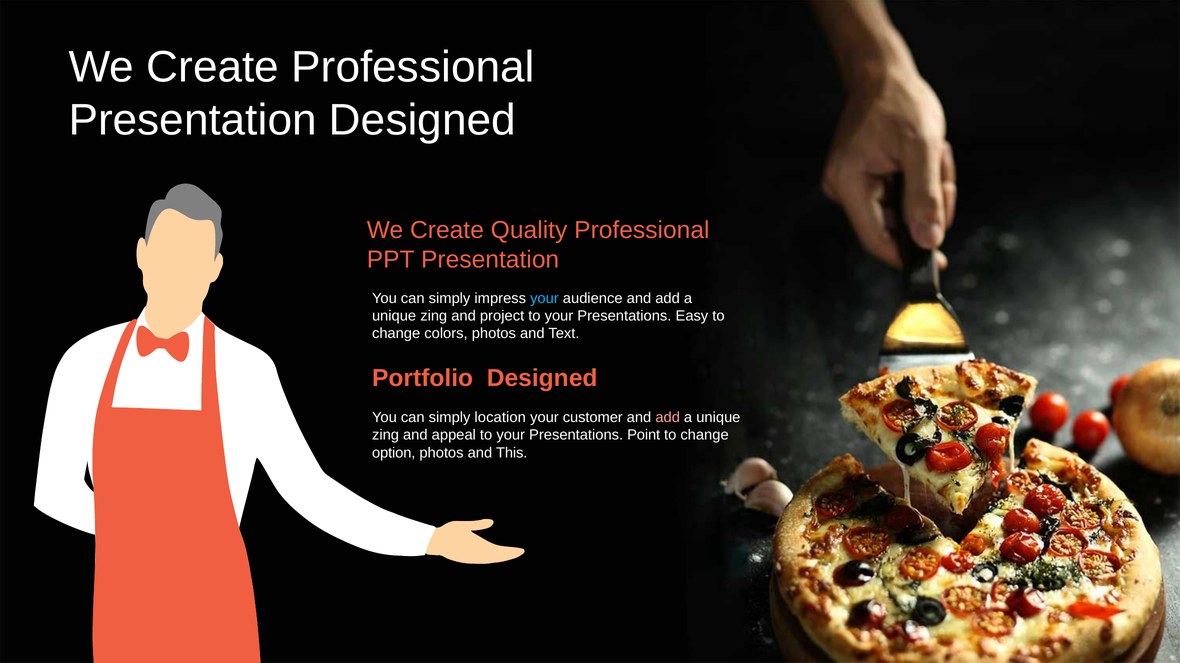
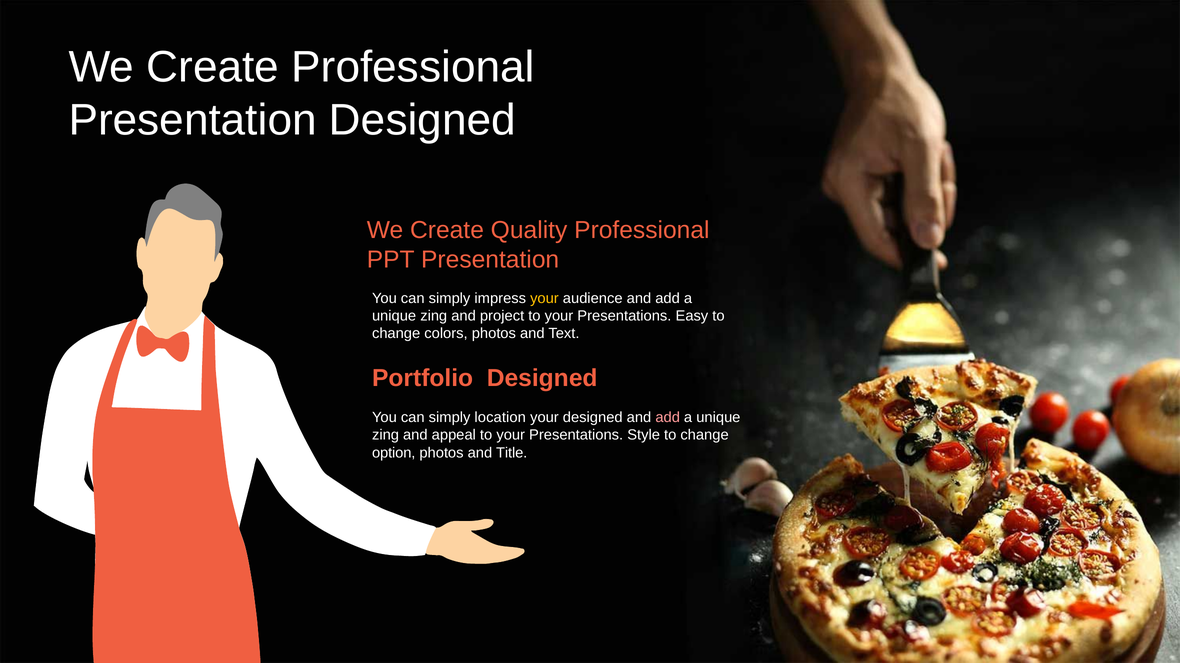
your at (544, 299) colour: light blue -> yellow
your customer: customer -> designed
Point: Point -> Style
This: This -> Title
